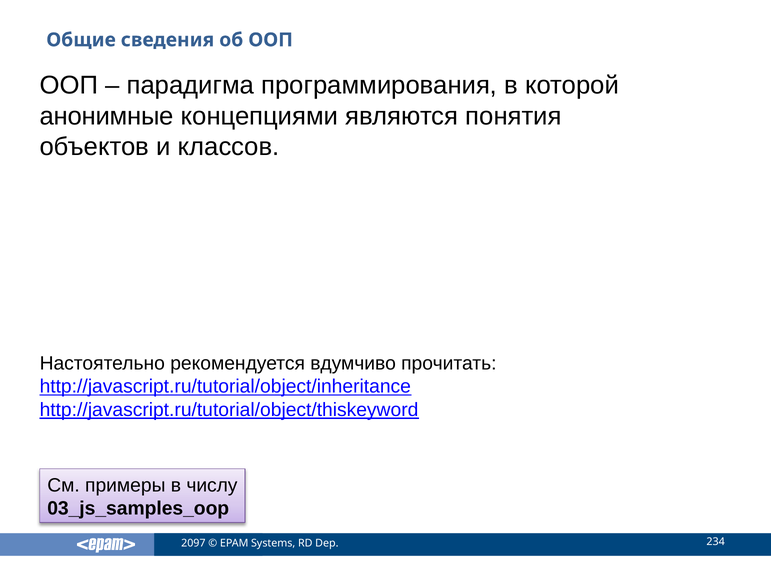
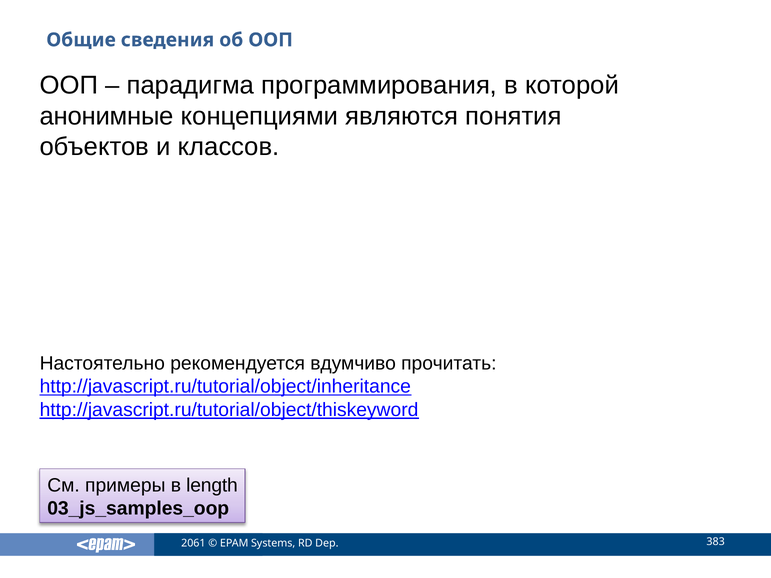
числу: числу -> length
2097: 2097 -> 2061
234: 234 -> 383
